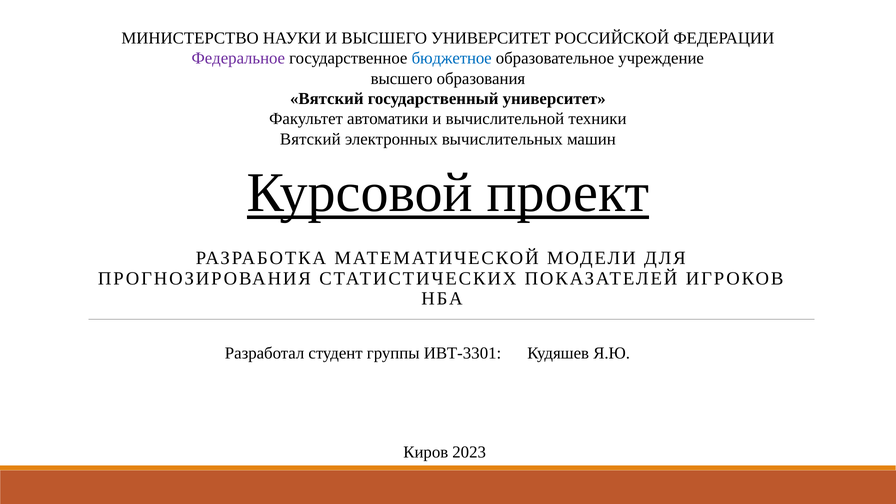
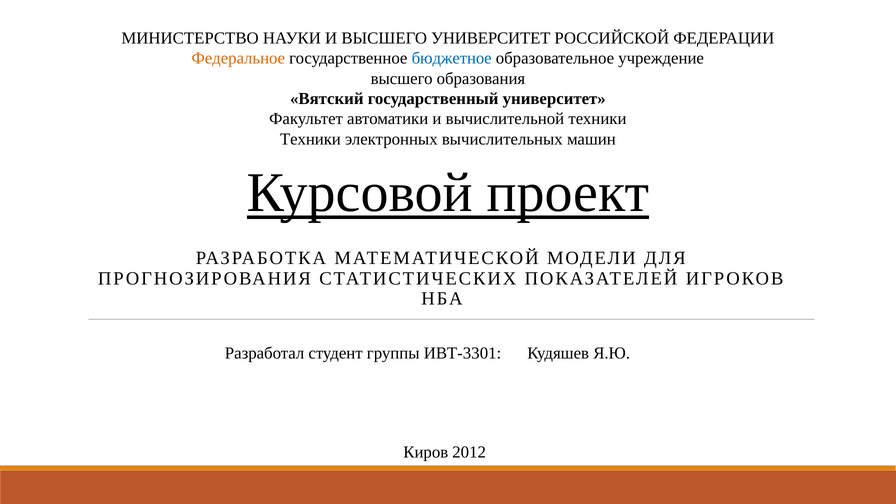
Федеральное colour: purple -> orange
Вятский at (310, 139): Вятский -> Техники
2023: 2023 -> 2012
